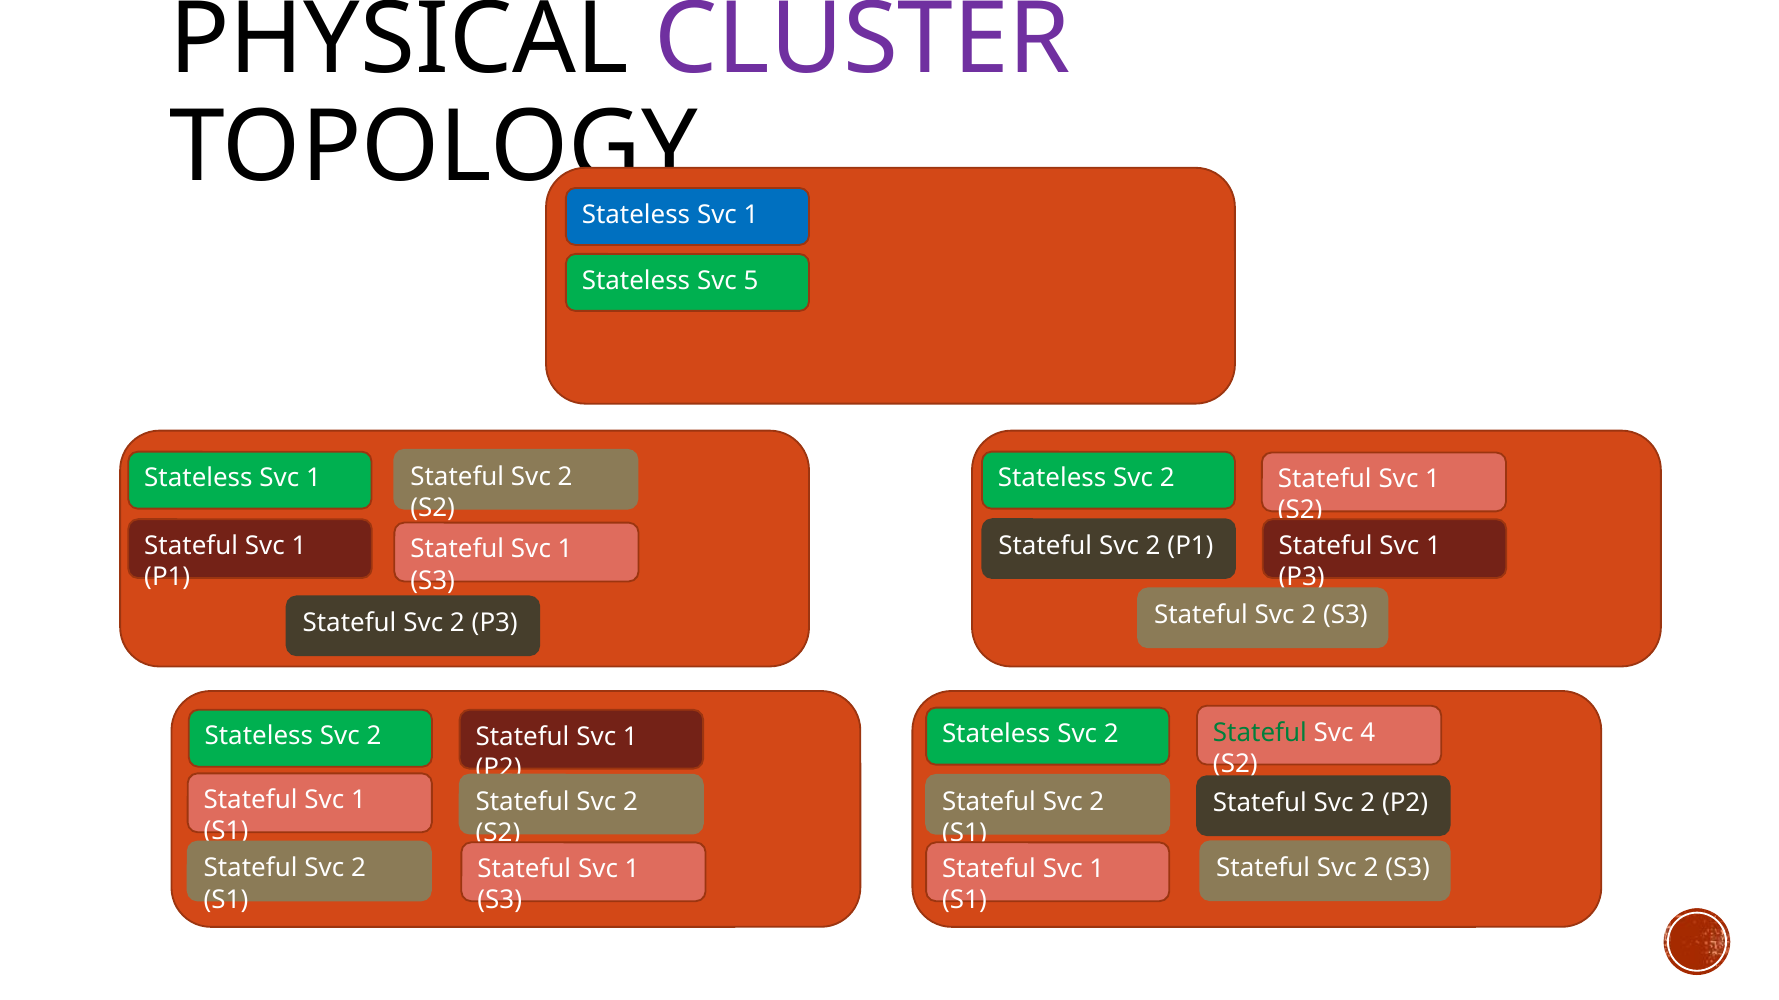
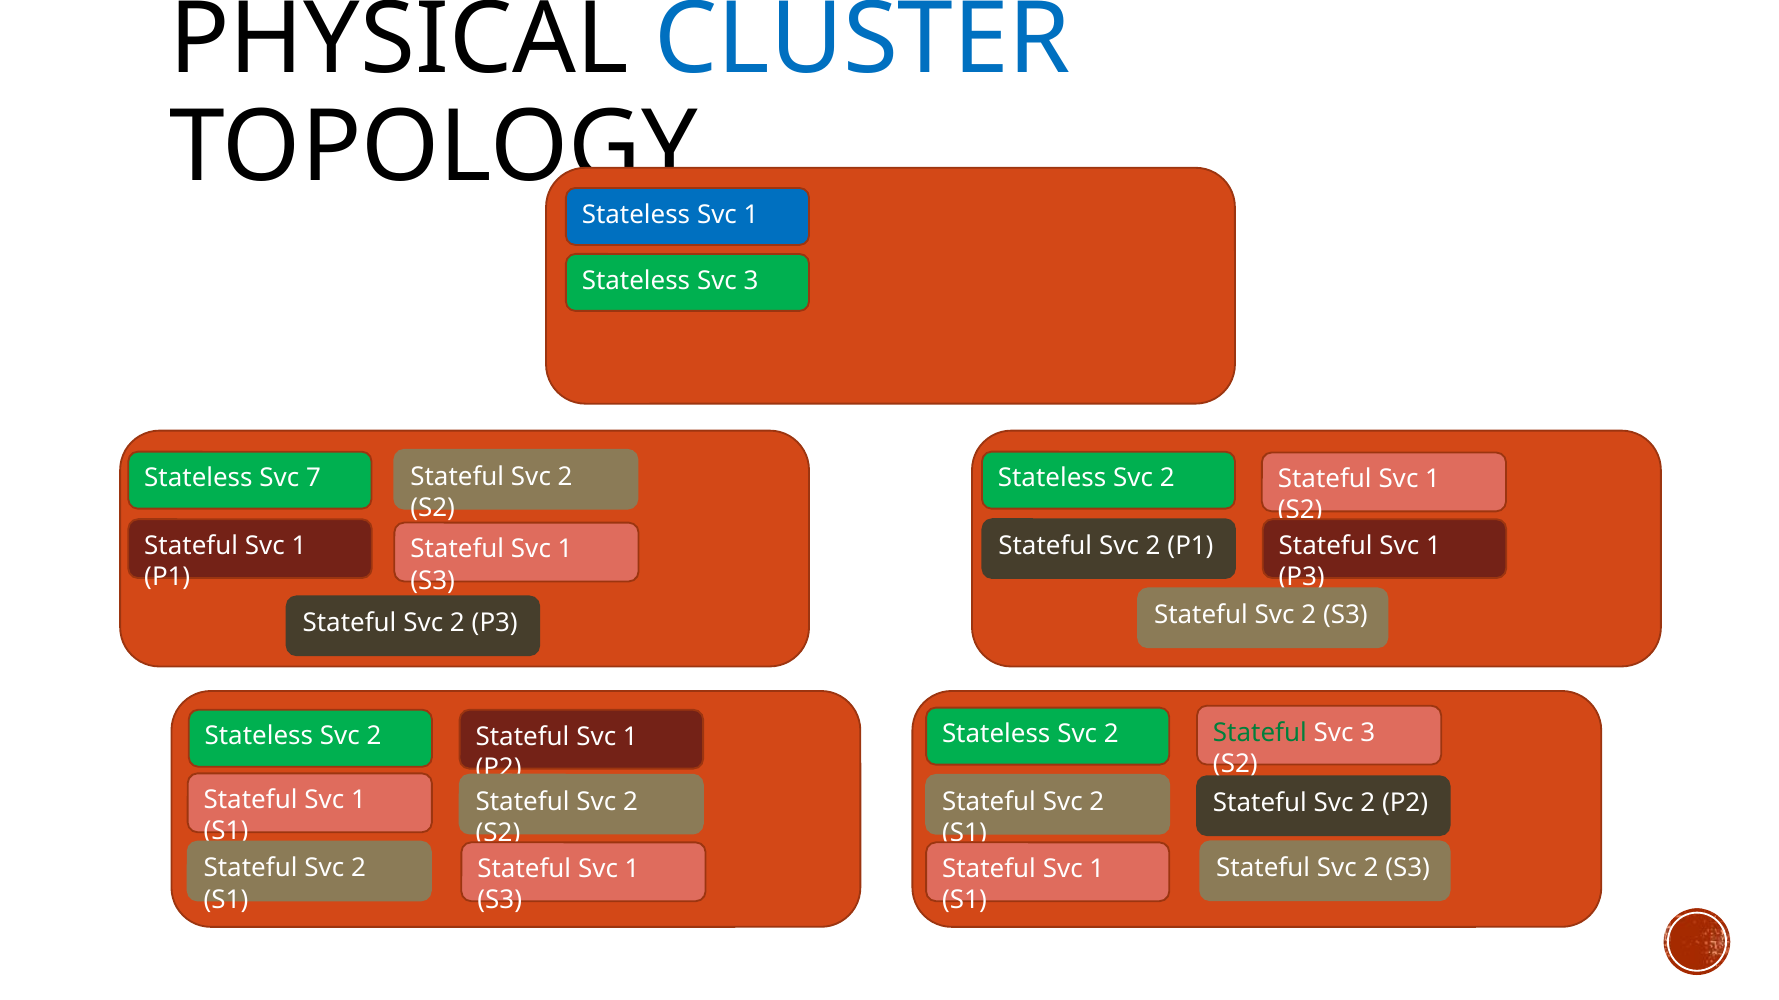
CLUSTER colour: purple -> blue
Stateless Svc 5: 5 -> 3
1 at (314, 479): 1 -> 7
4 at (1368, 733): 4 -> 3
